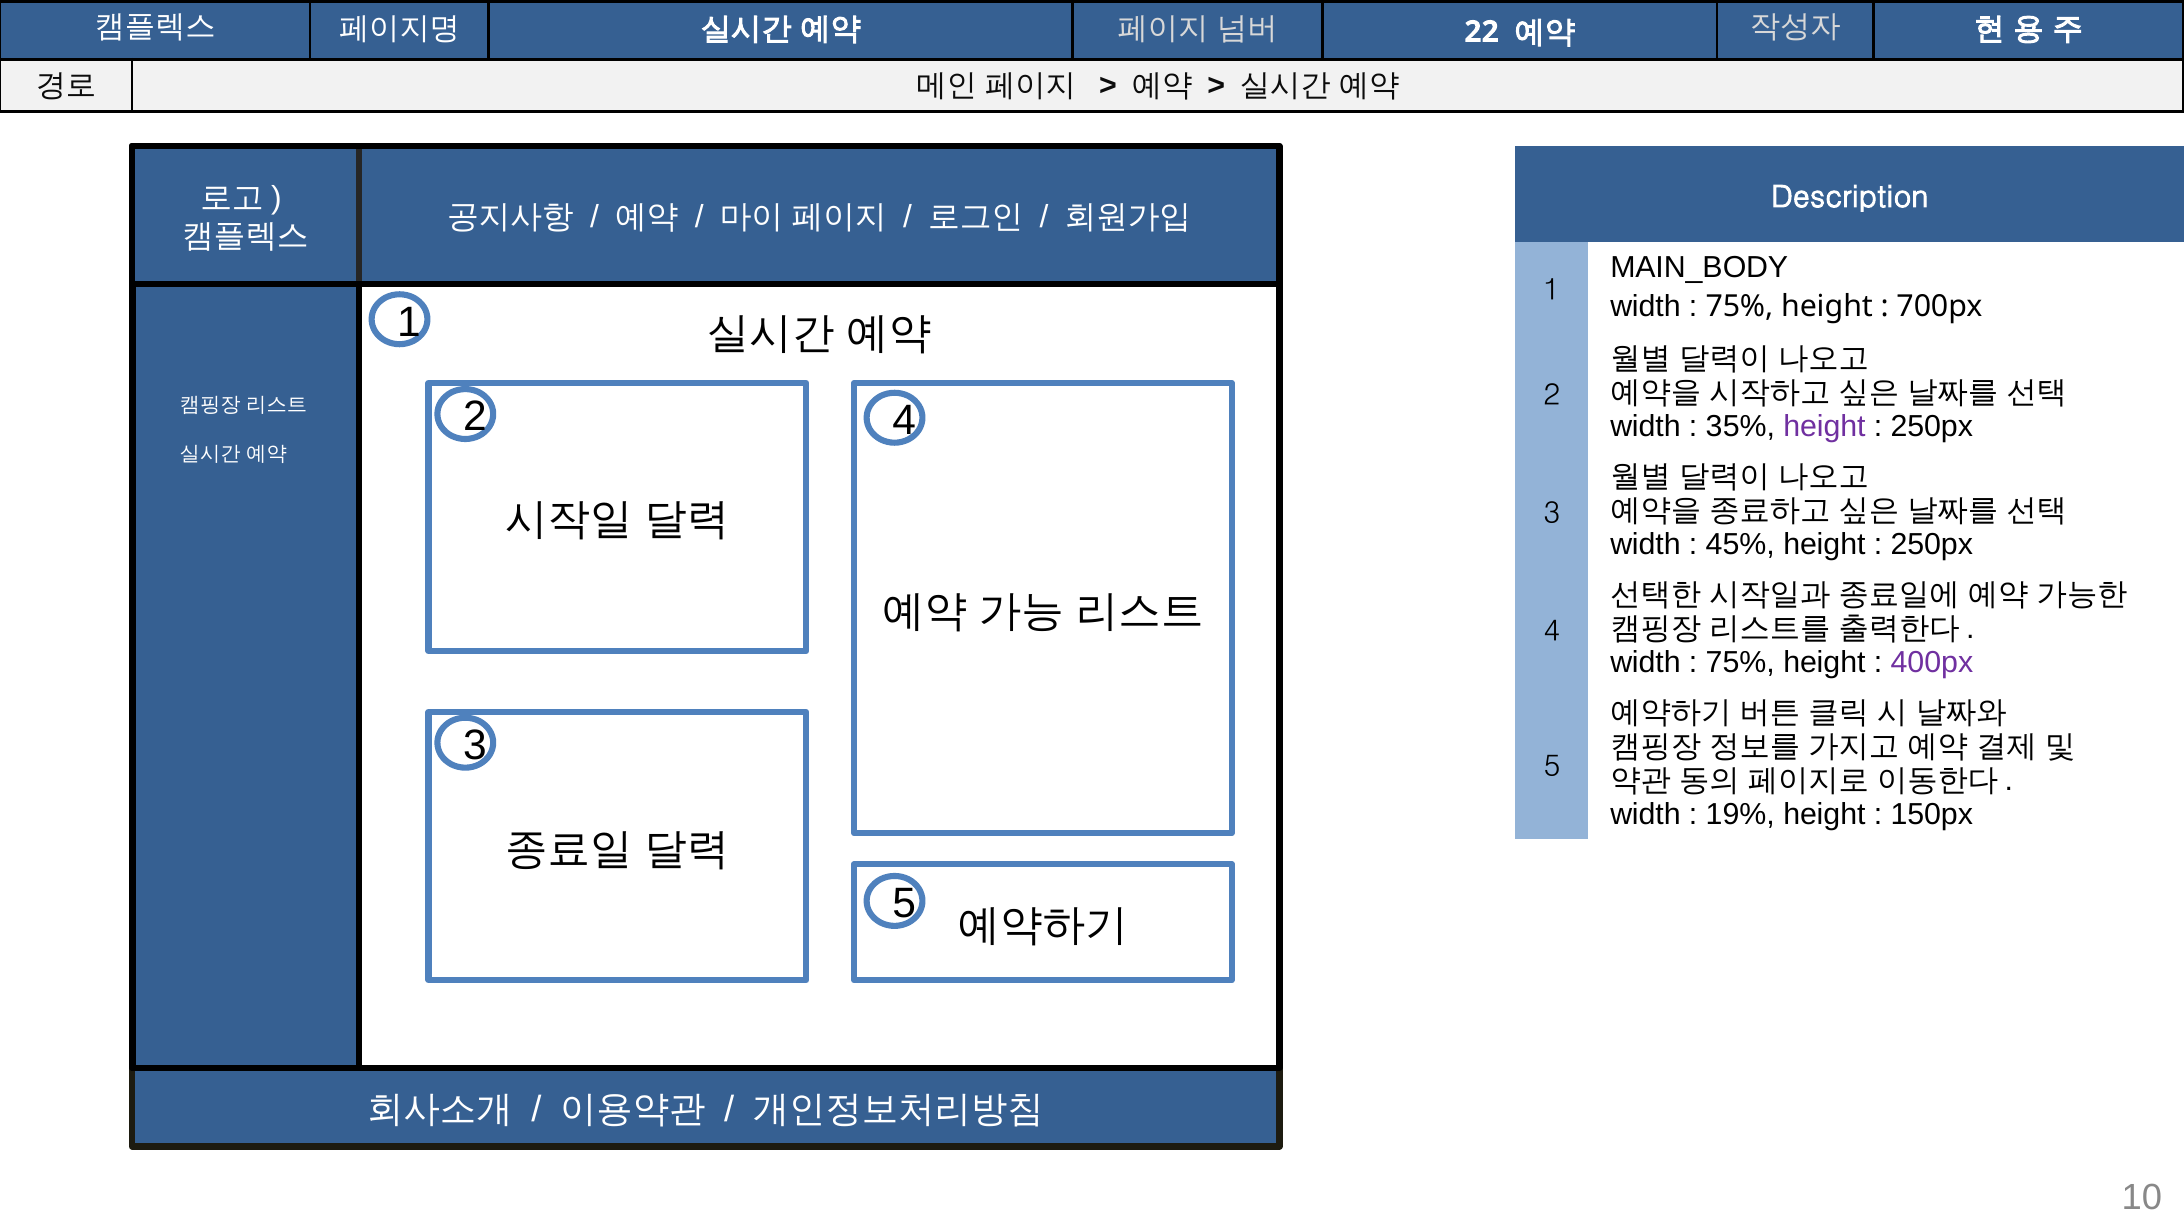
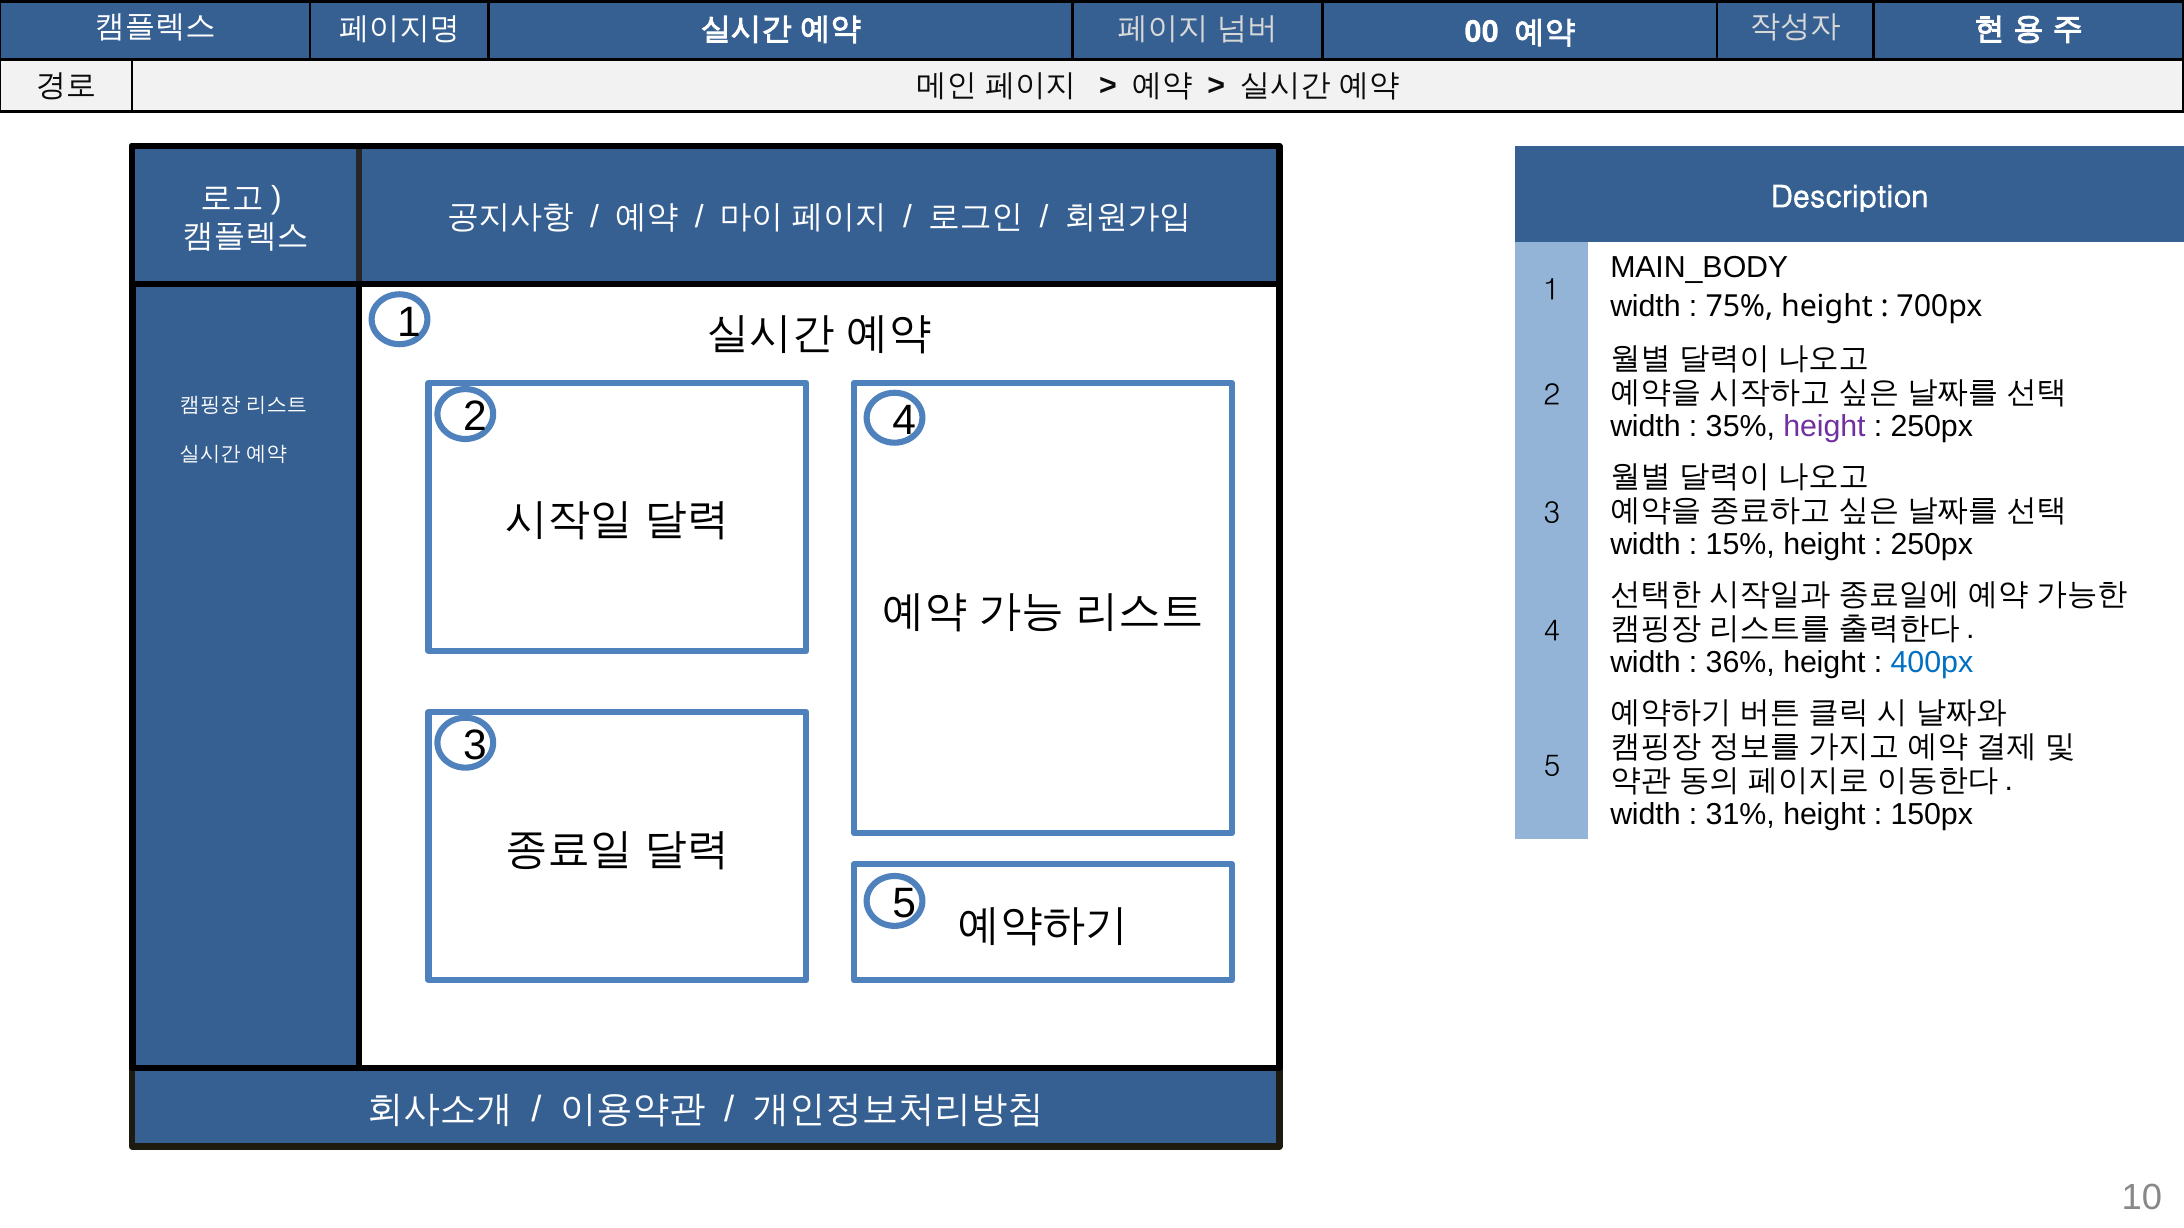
22: 22 -> 00
45%: 45% -> 15%
75% at (1740, 663): 75% -> 36%
400px colour: purple -> blue
19%: 19% -> 31%
